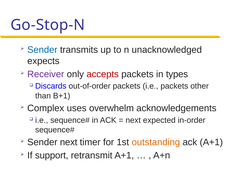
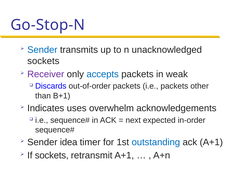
expects at (43, 61): expects -> sockets
accepts colour: red -> blue
types: types -> weak
Complex: Complex -> Indicates
Sender next: next -> idea
outstanding colour: orange -> blue
If support: support -> sockets
